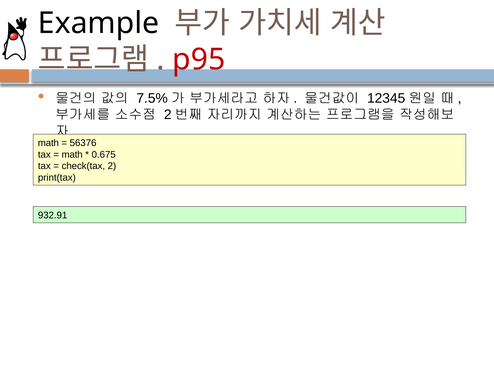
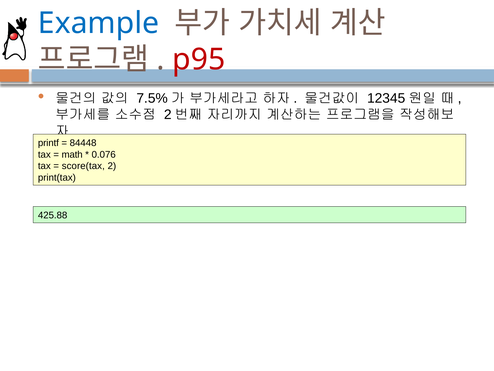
Example colour: black -> blue
math at (48, 143): math -> printf
56376: 56376 -> 84448
0.675: 0.675 -> 0.076
check(tax: check(tax -> score(tax
932.91: 932.91 -> 425.88
